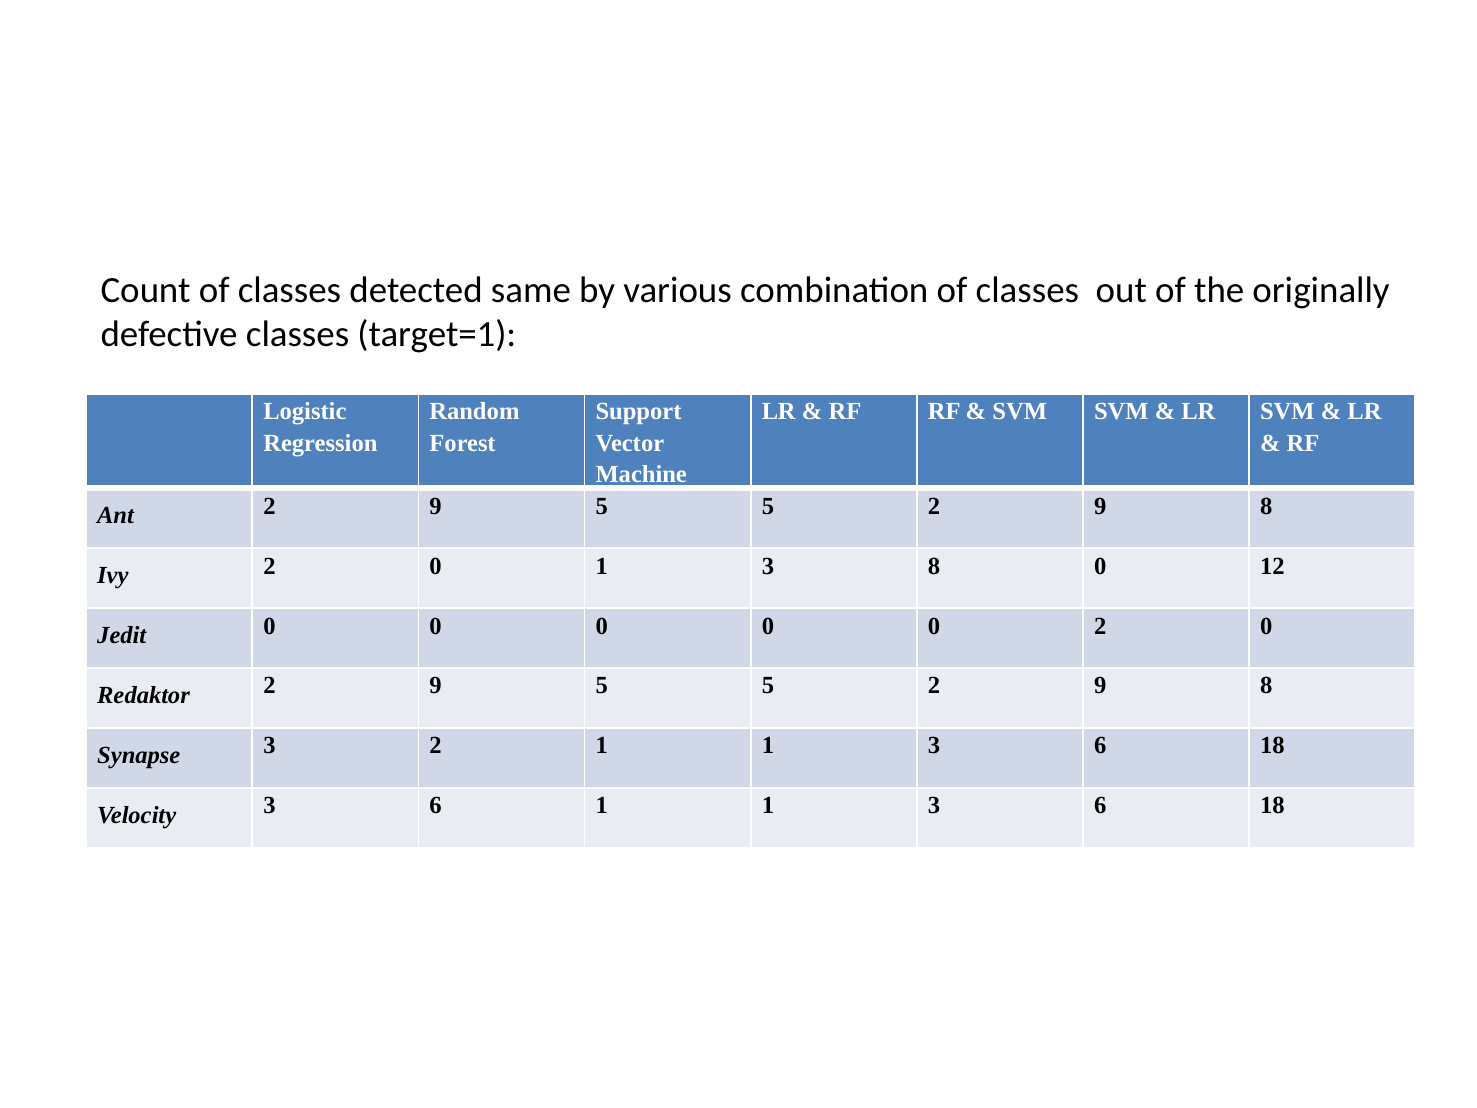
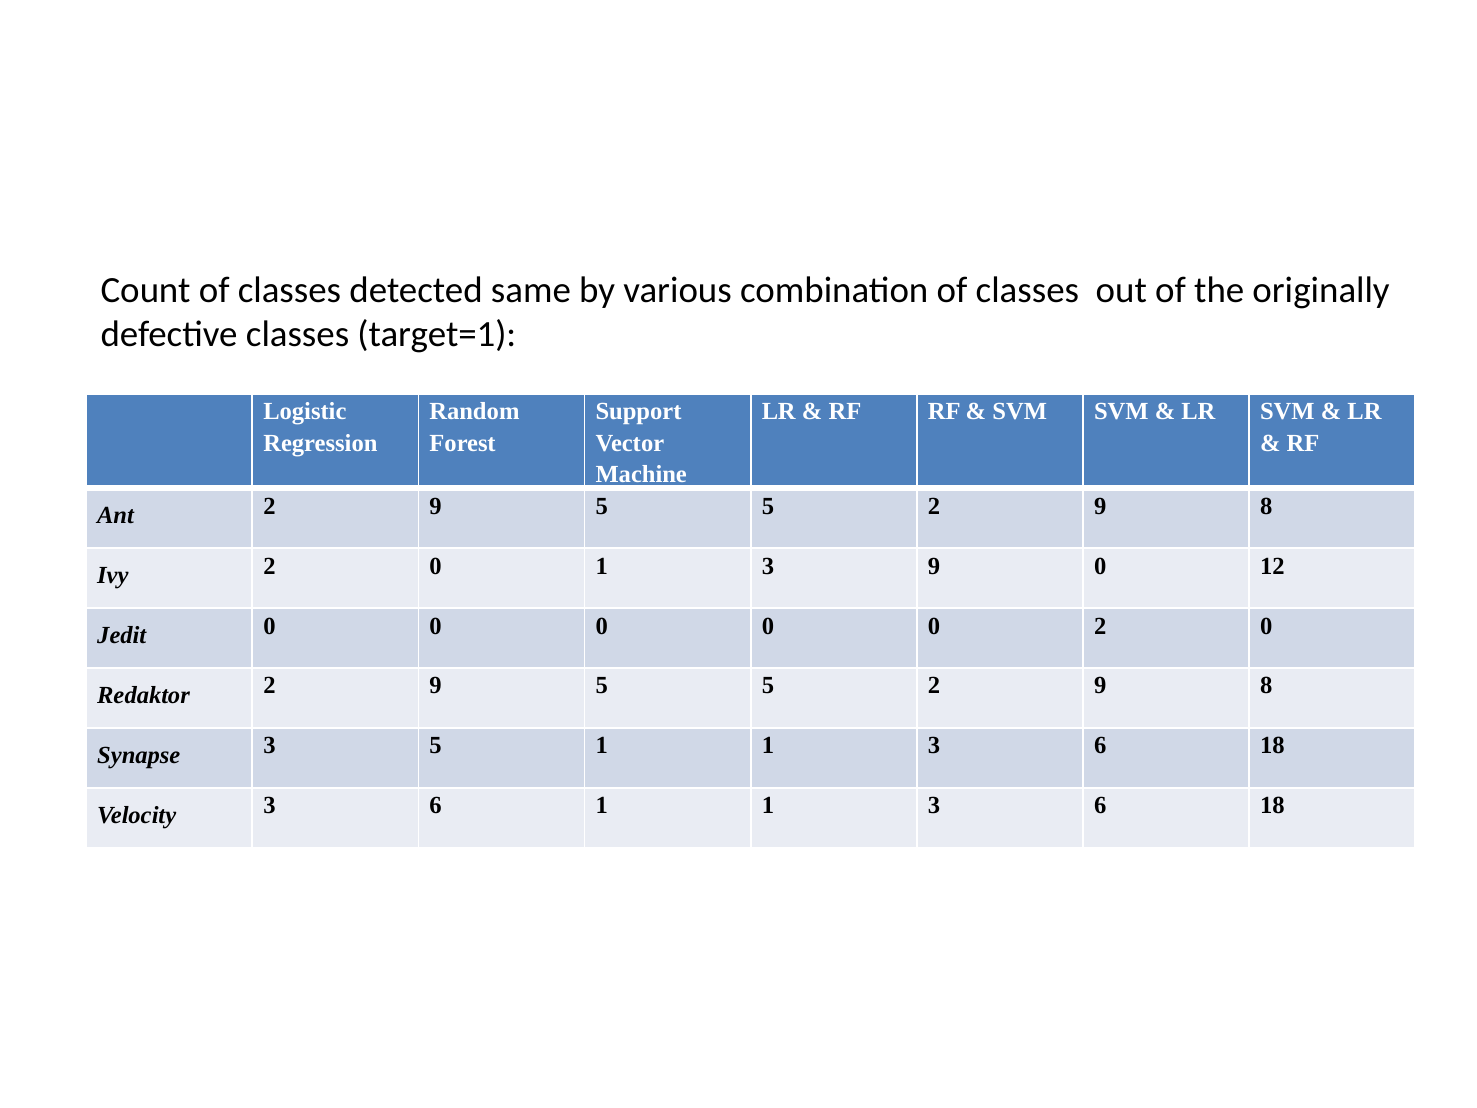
3 8: 8 -> 9
3 2: 2 -> 5
